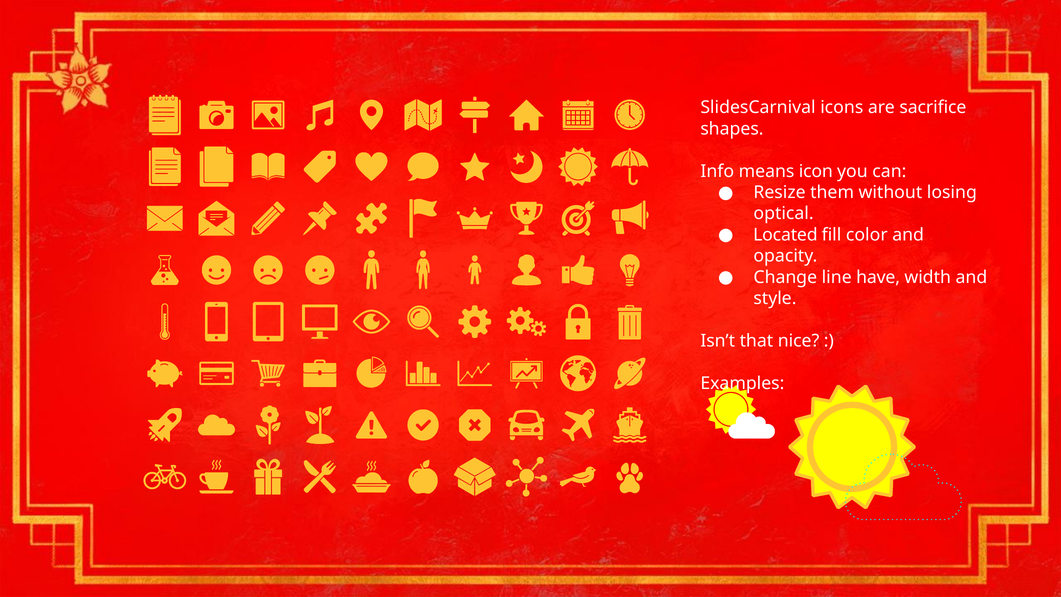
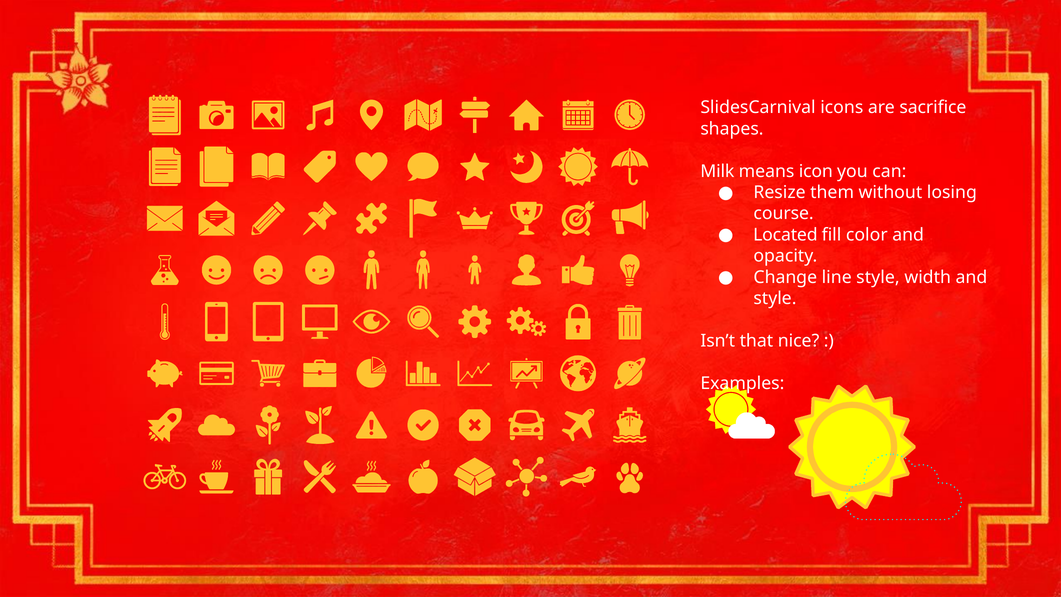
Info: Info -> Milk
optical: optical -> course
line have: have -> style
